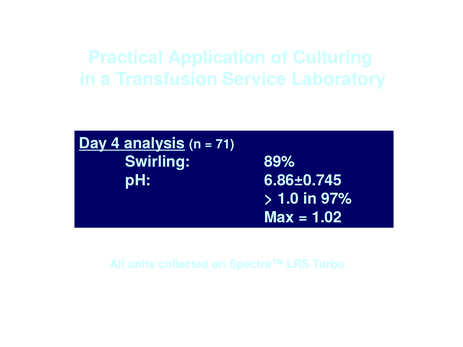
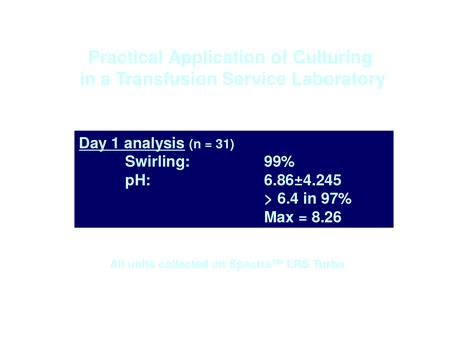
4: 4 -> 1
71: 71 -> 31
89%: 89% -> 99%
6.86±0.745: 6.86±0.745 -> 6.86±4.245
1.0: 1.0 -> 6.4
1.02: 1.02 -> 8.26
